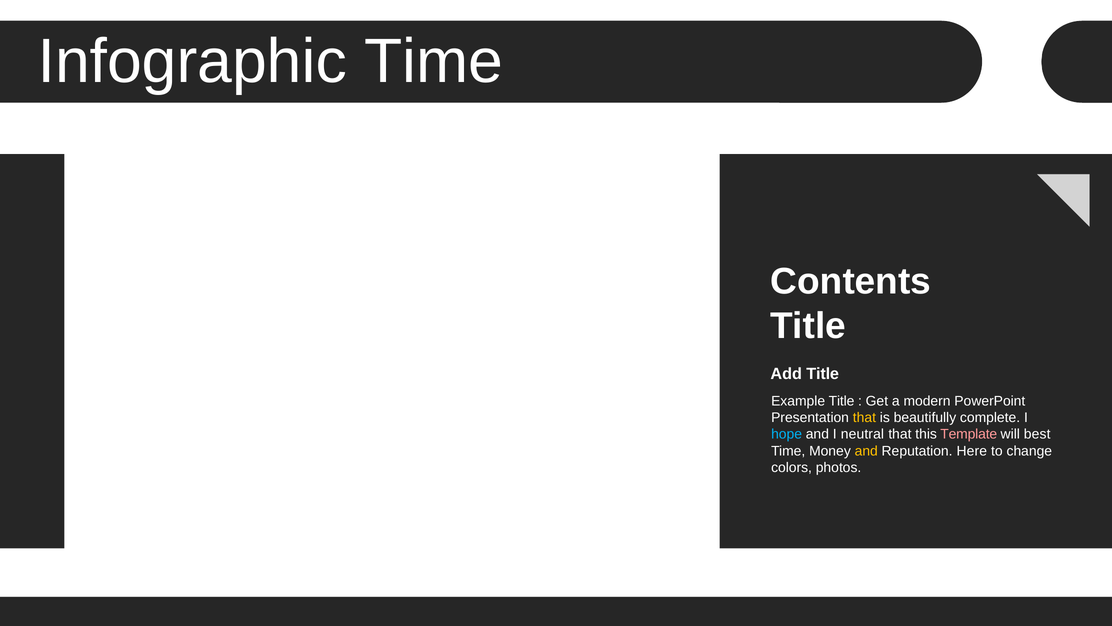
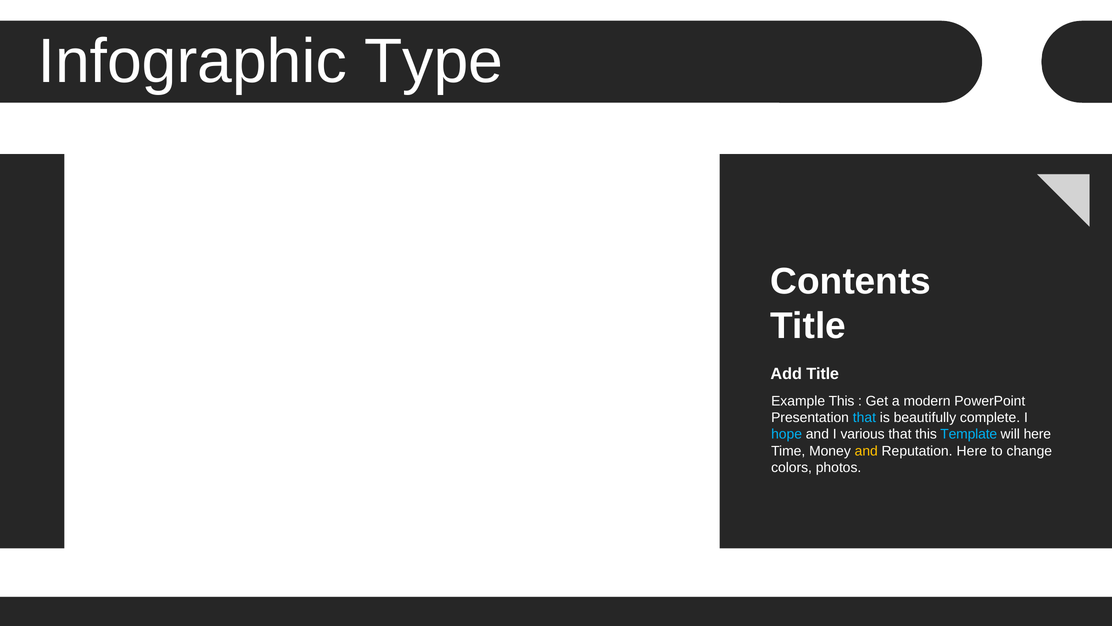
Infographic Time: Time -> Type
Example Title: Title -> This
that at (864, 417) colour: yellow -> light blue
neutral: neutral -> various
Template colour: pink -> light blue
will best: best -> here
